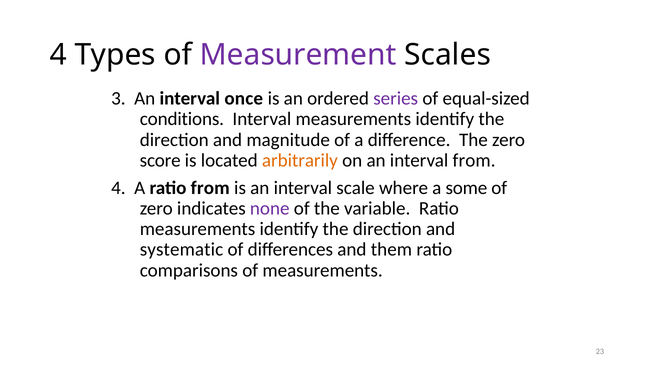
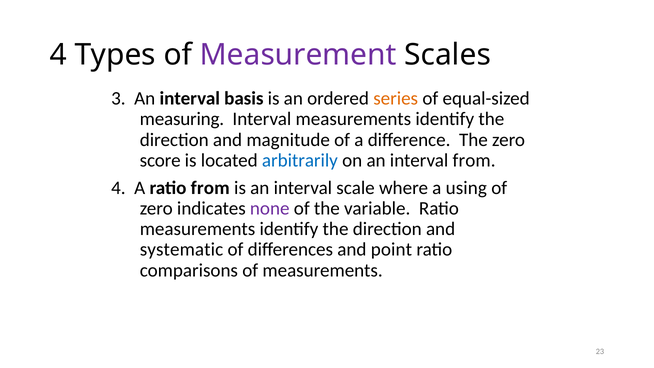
once: once -> basis
series colour: purple -> orange
conditions: conditions -> measuring
arbitrarily colour: orange -> blue
some: some -> using
them: them -> point
